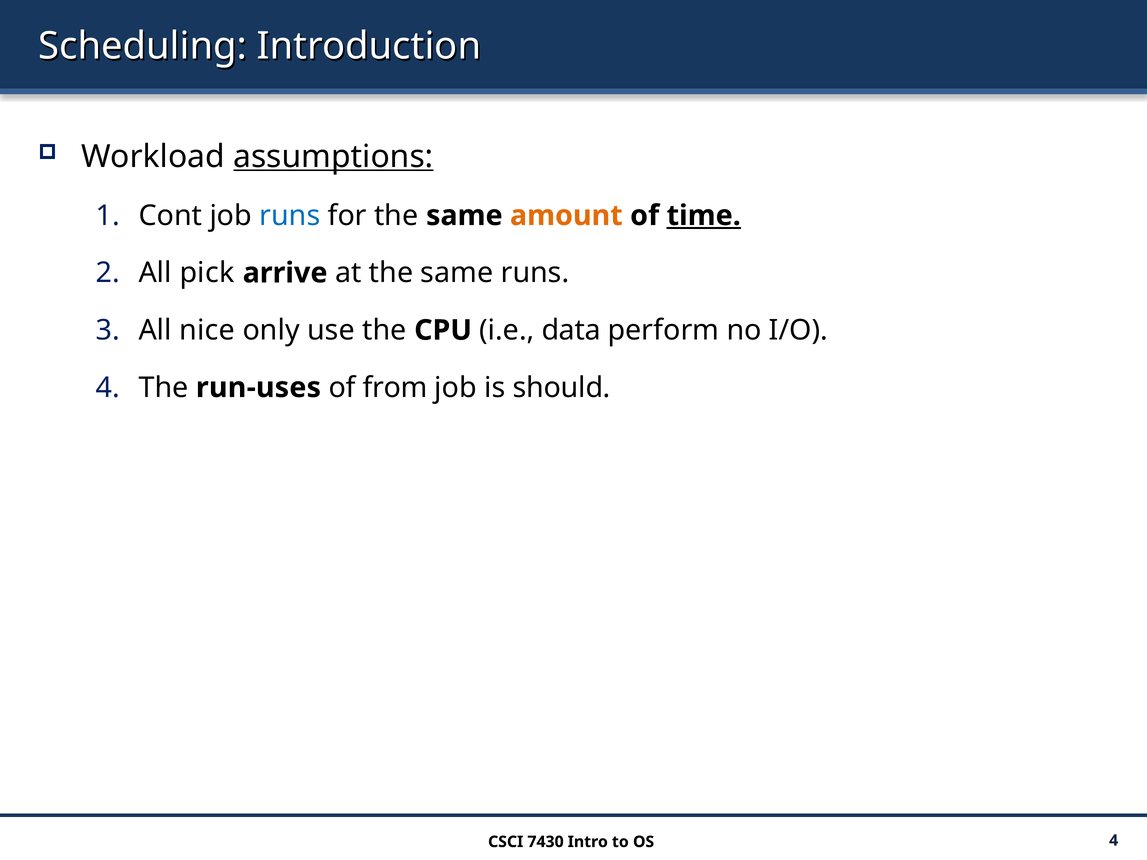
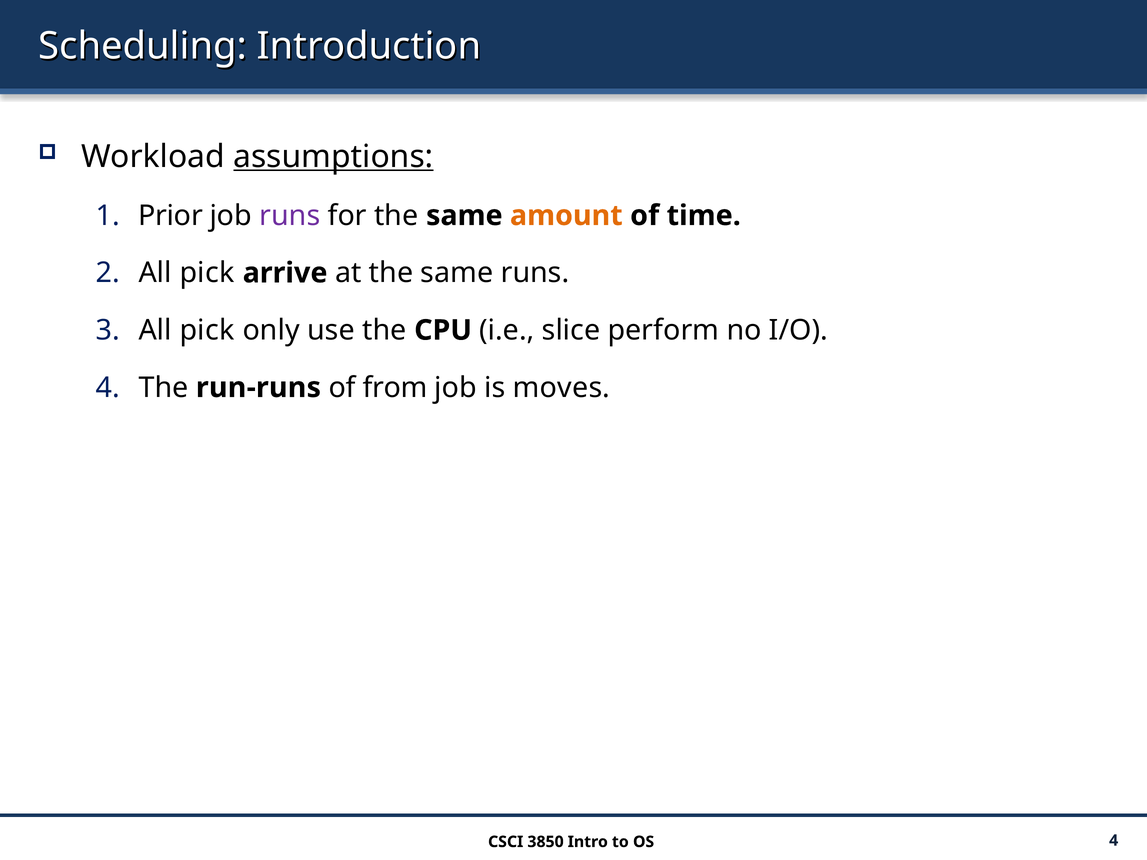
Cont: Cont -> Prior
runs at (290, 216) colour: blue -> purple
time underline: present -> none
nice at (207, 330): nice -> pick
data: data -> slice
run-uses: run-uses -> run-runs
should: should -> moves
7430: 7430 -> 3850
